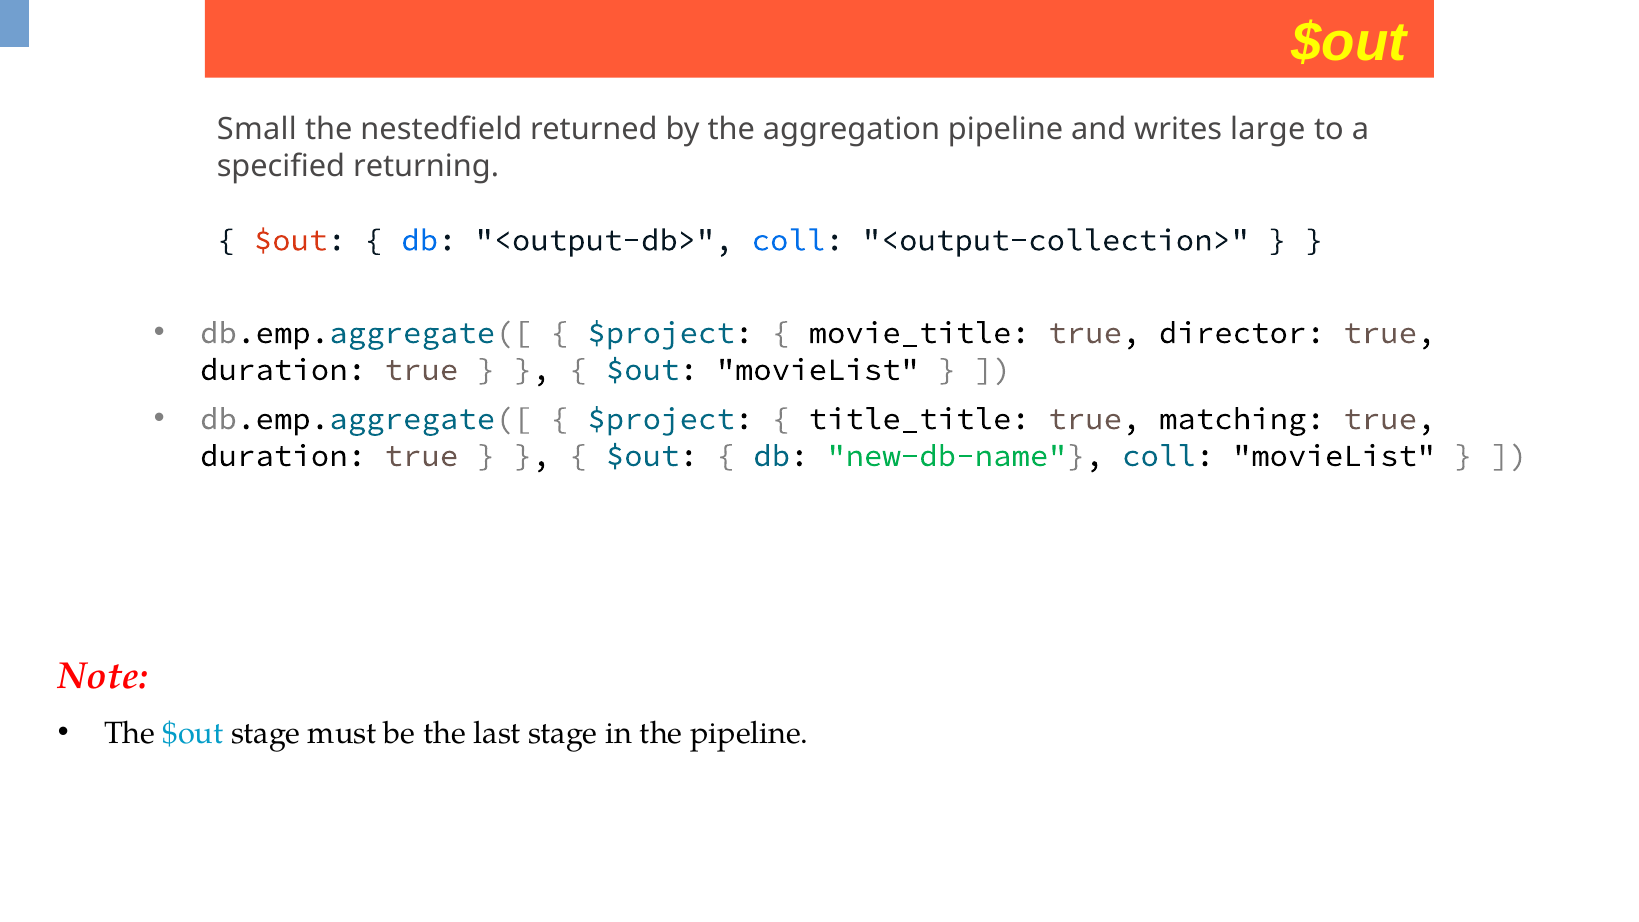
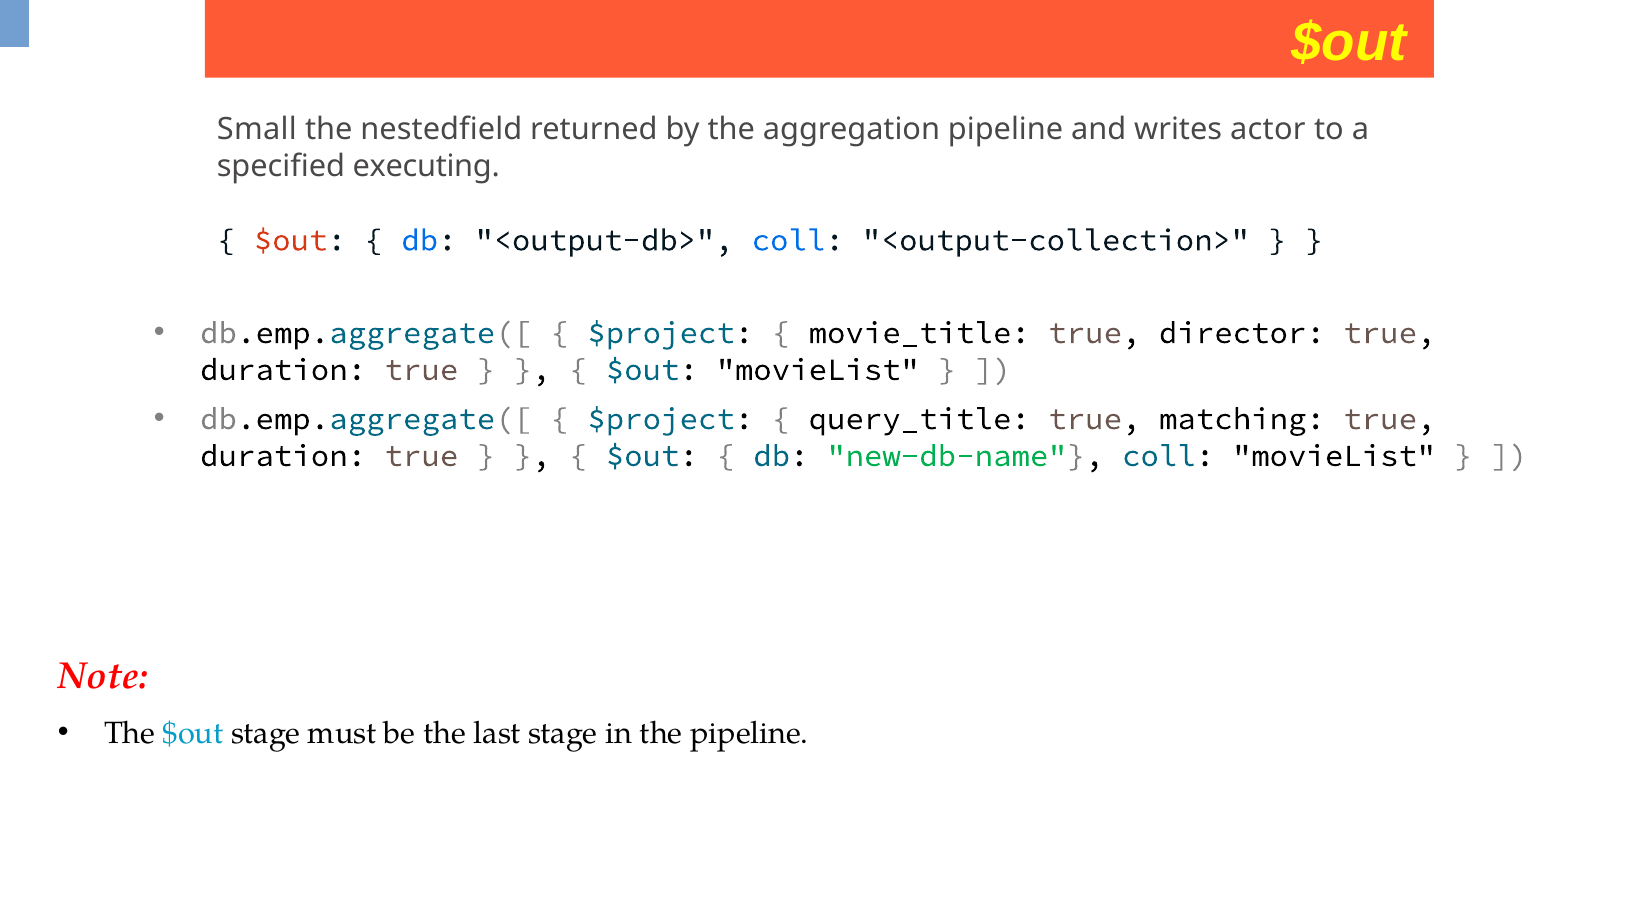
large: large -> actor
returning: returning -> executing
title_title: title_title -> query_title
